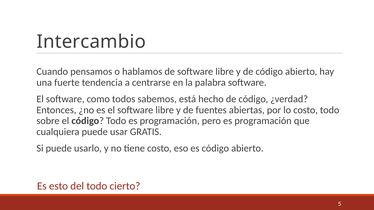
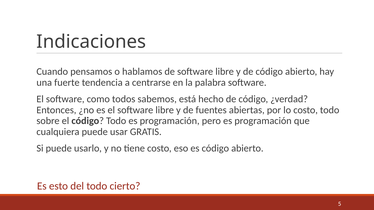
Intercambio: Intercambio -> Indicaciones
